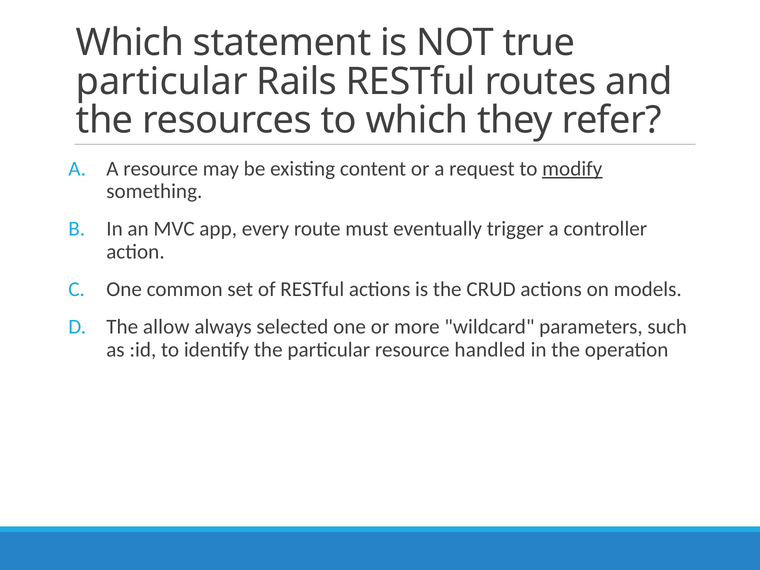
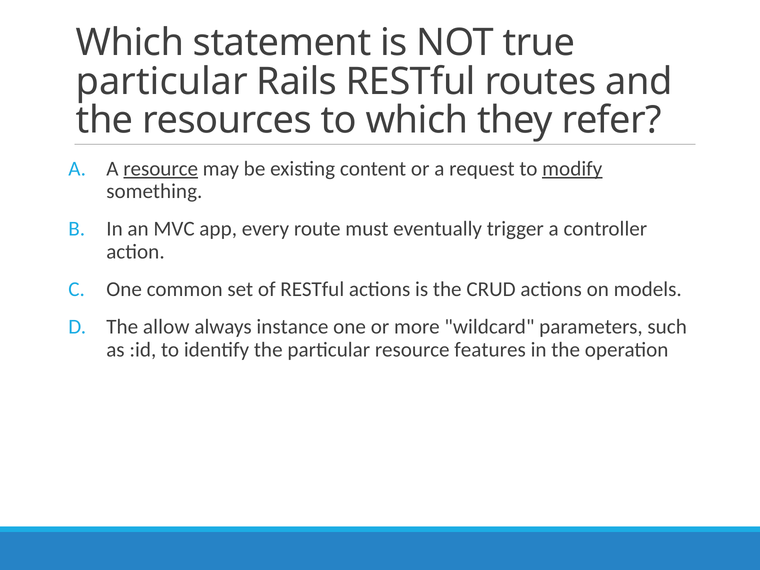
resource at (161, 169) underline: none -> present
selected: selected -> instance
handled: handled -> features
